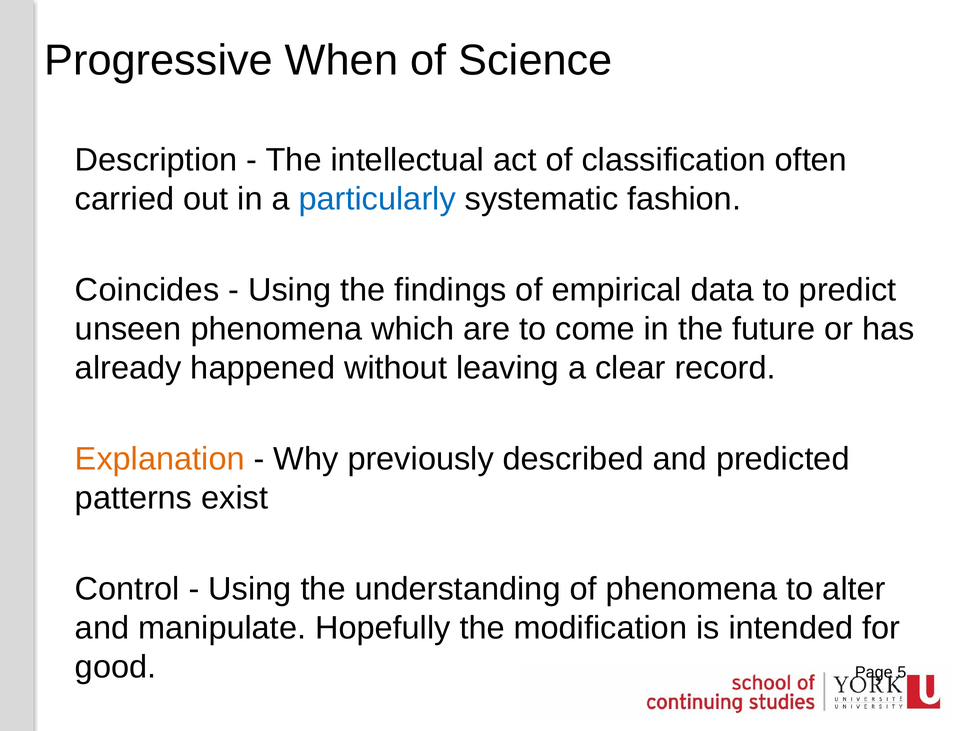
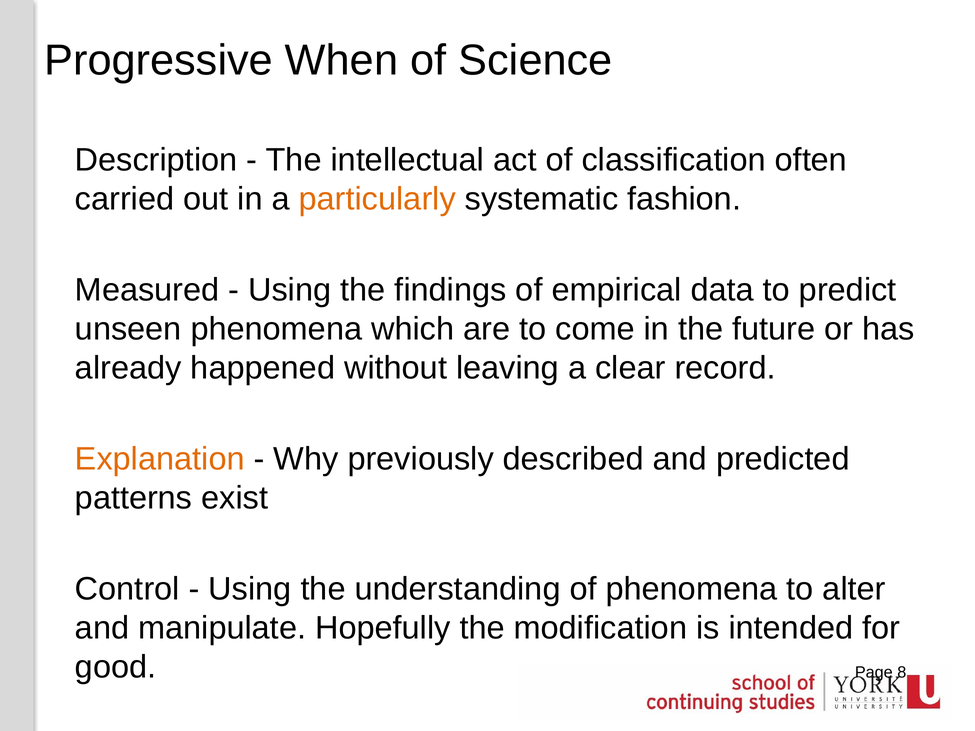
particularly colour: blue -> orange
Coincides: Coincides -> Measured
5: 5 -> 8
